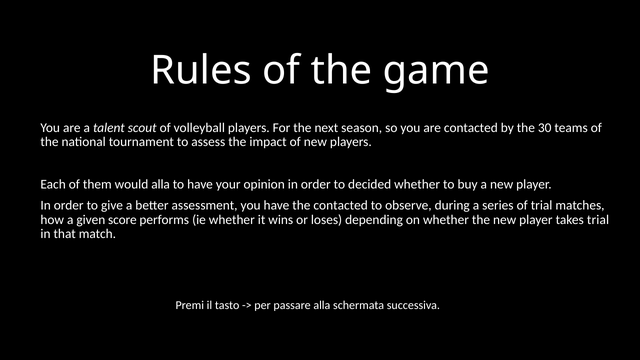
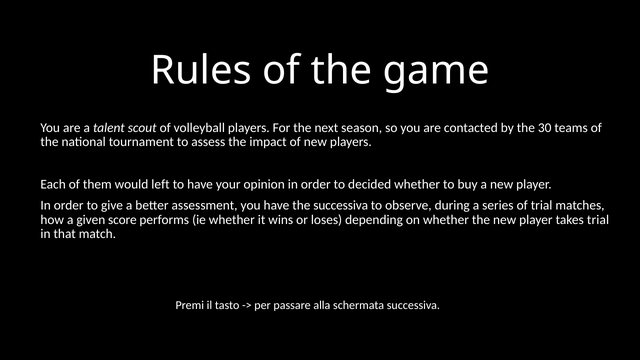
would alla: alla -> left
the contacted: contacted -> successiva
